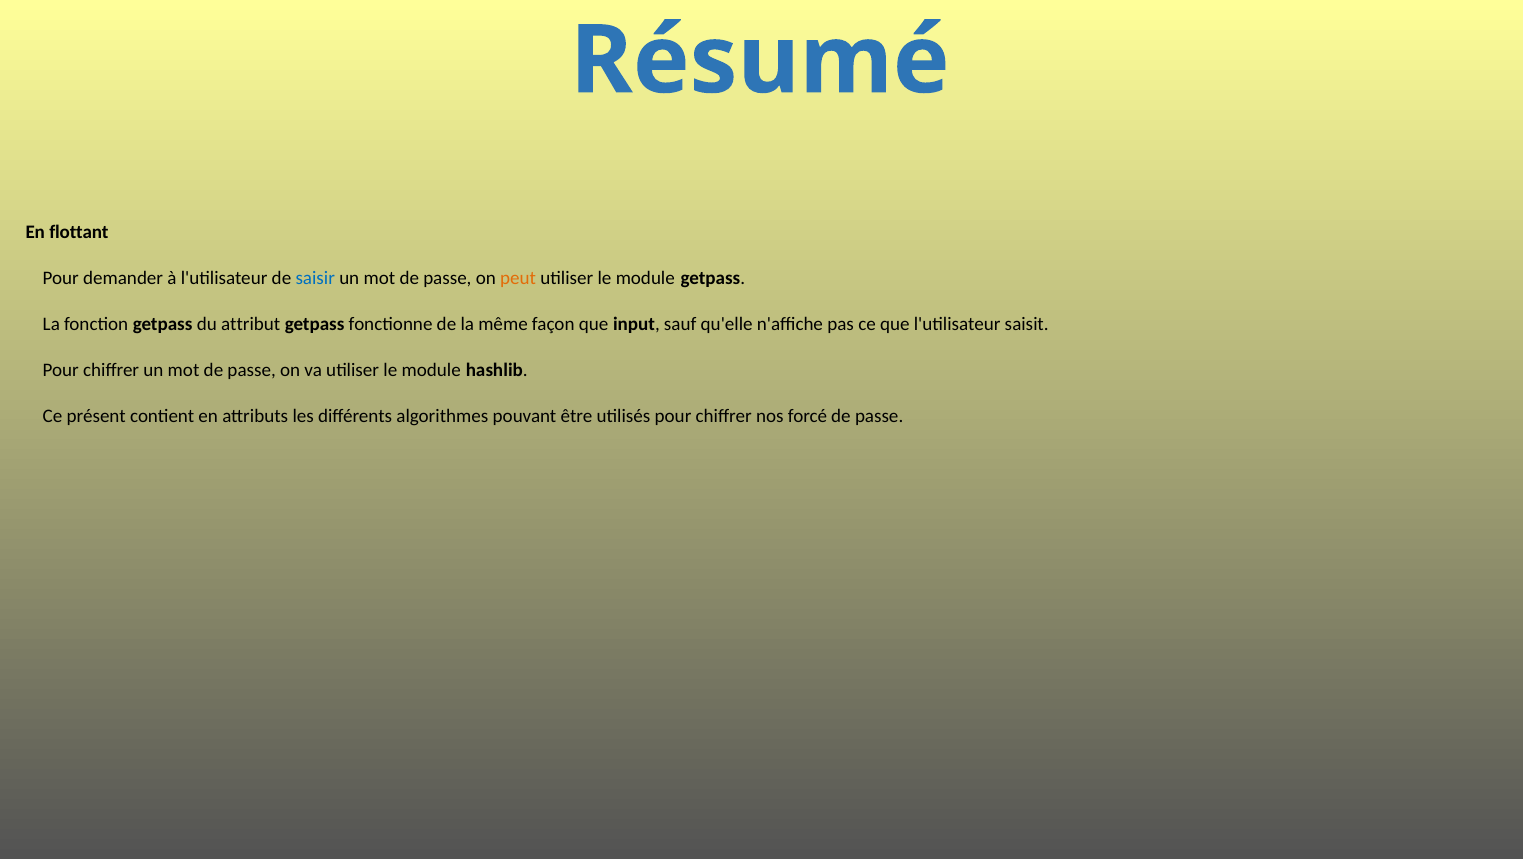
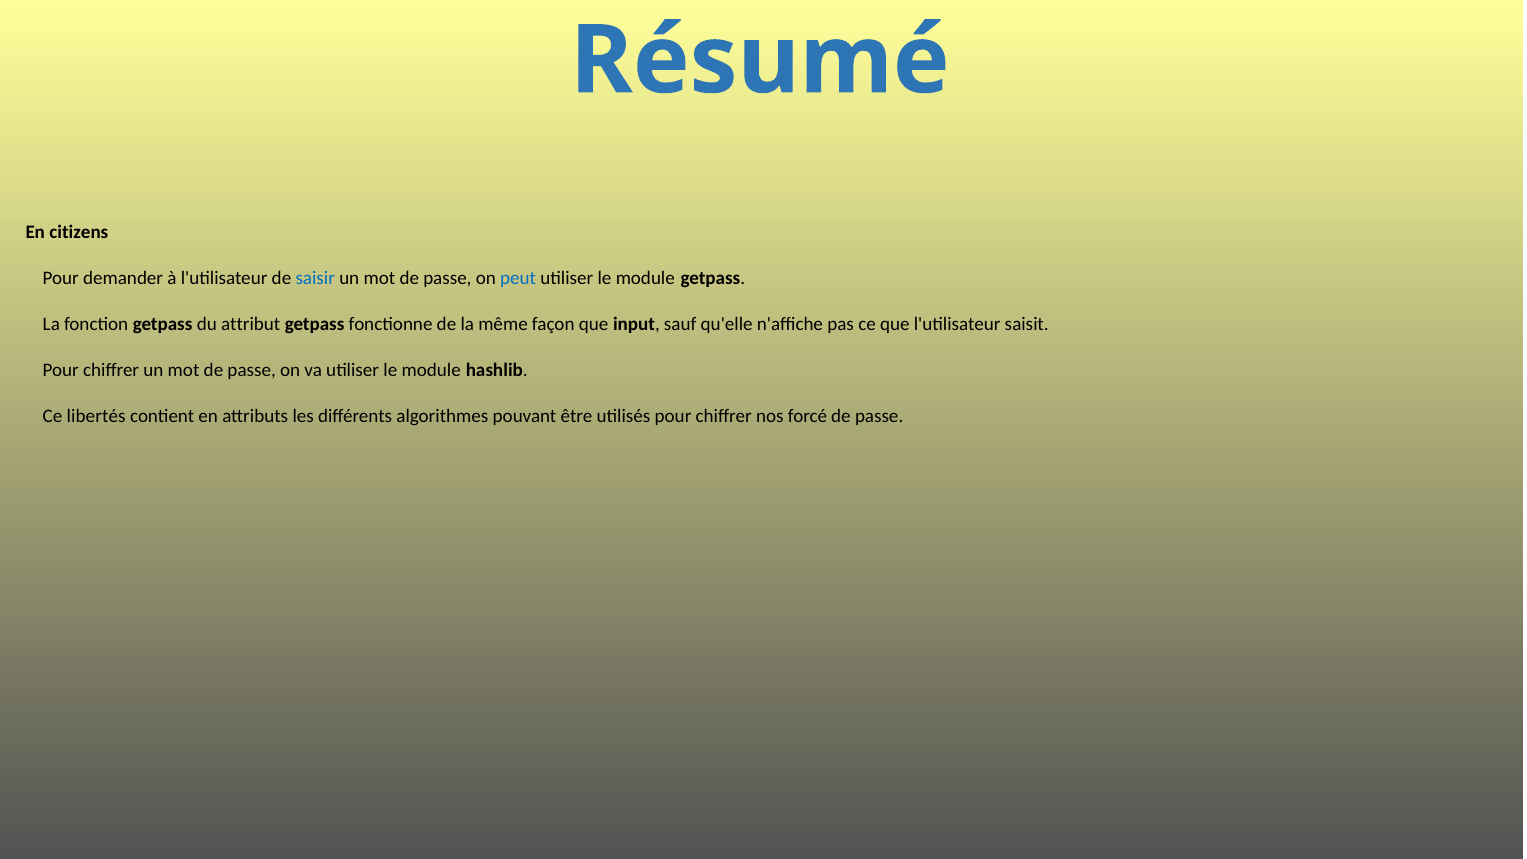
flottant: flottant -> citizens
peut colour: orange -> blue
présent: présent -> libertés
